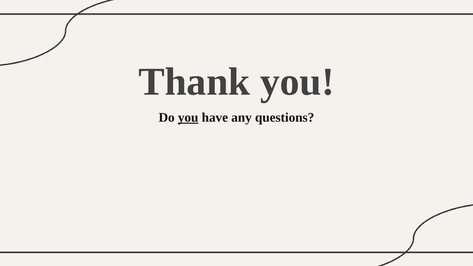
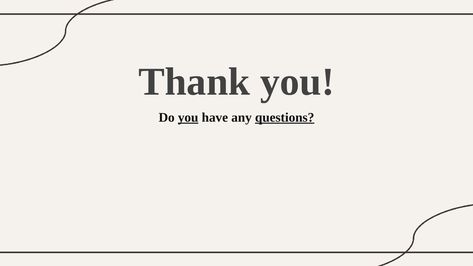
questions underline: none -> present
